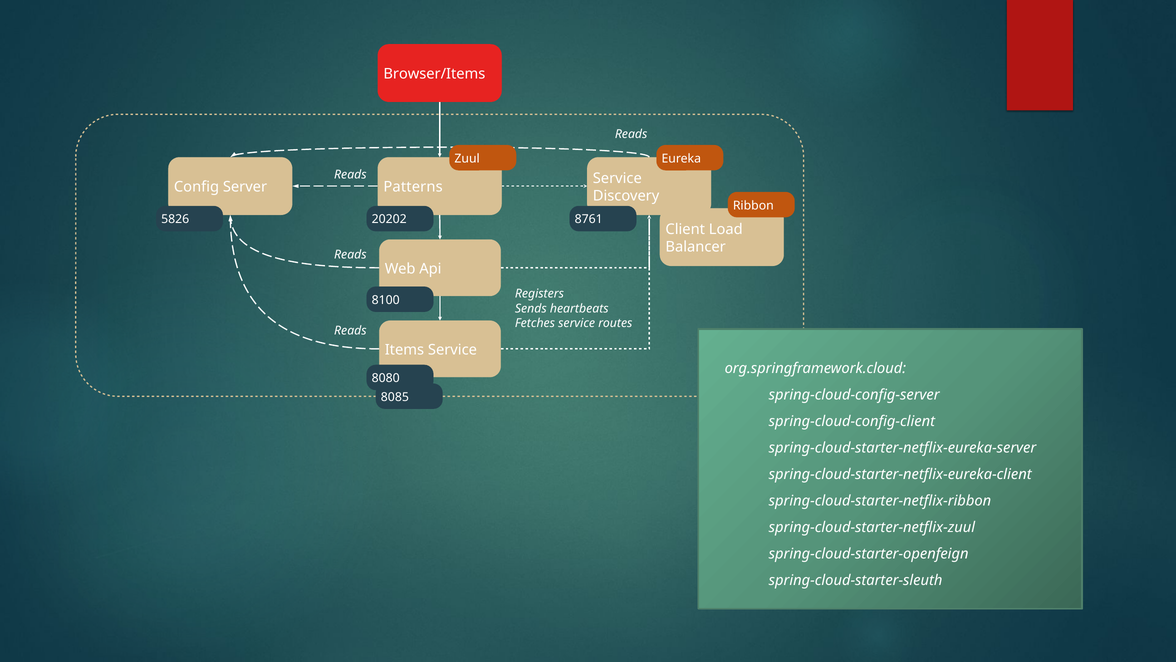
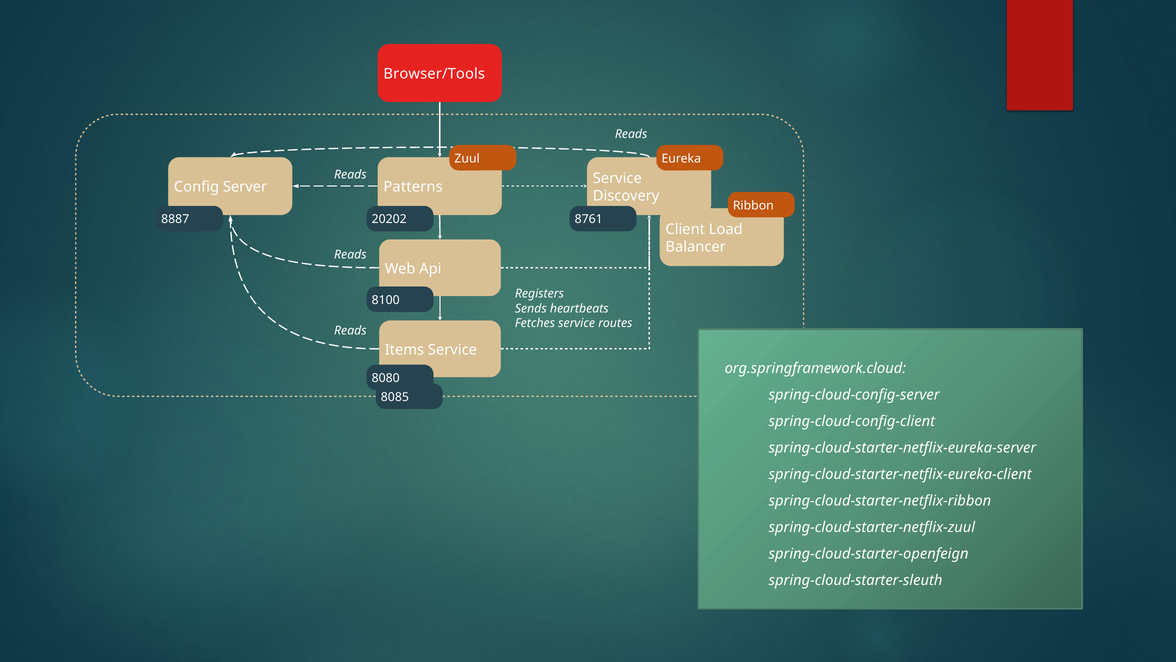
Browser/Items: Browser/Items -> Browser/Tools
5826: 5826 -> 8887
